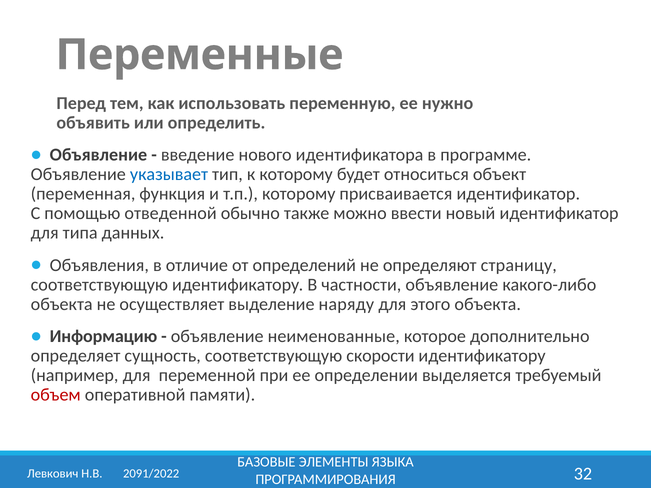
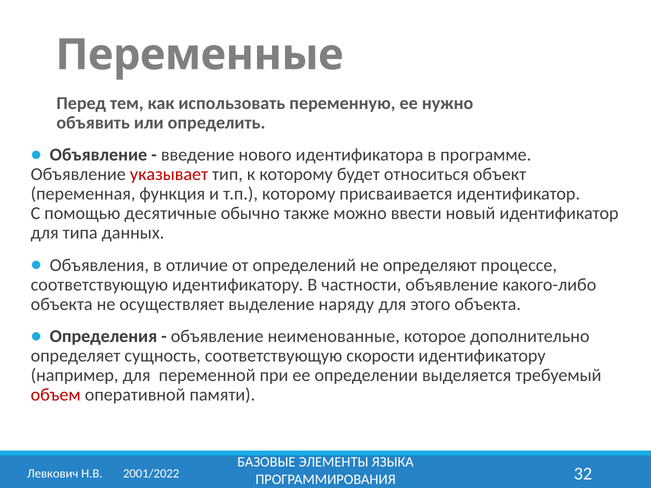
указывает colour: blue -> red
отведенной: отведенной -> десятичные
страницу: страницу -> процессе
Информацию: Информацию -> Определения
2091/2022: 2091/2022 -> 2001/2022
